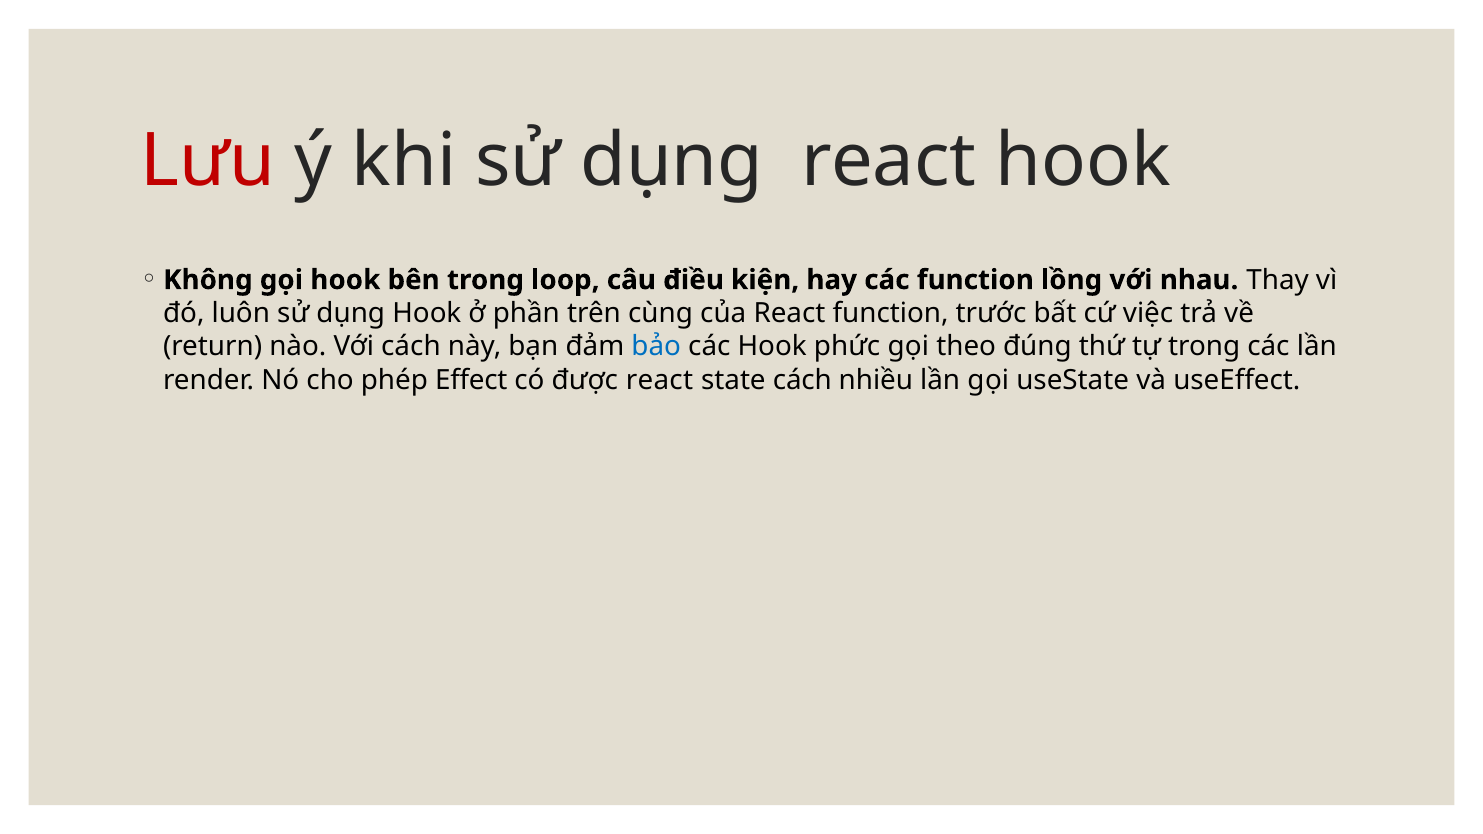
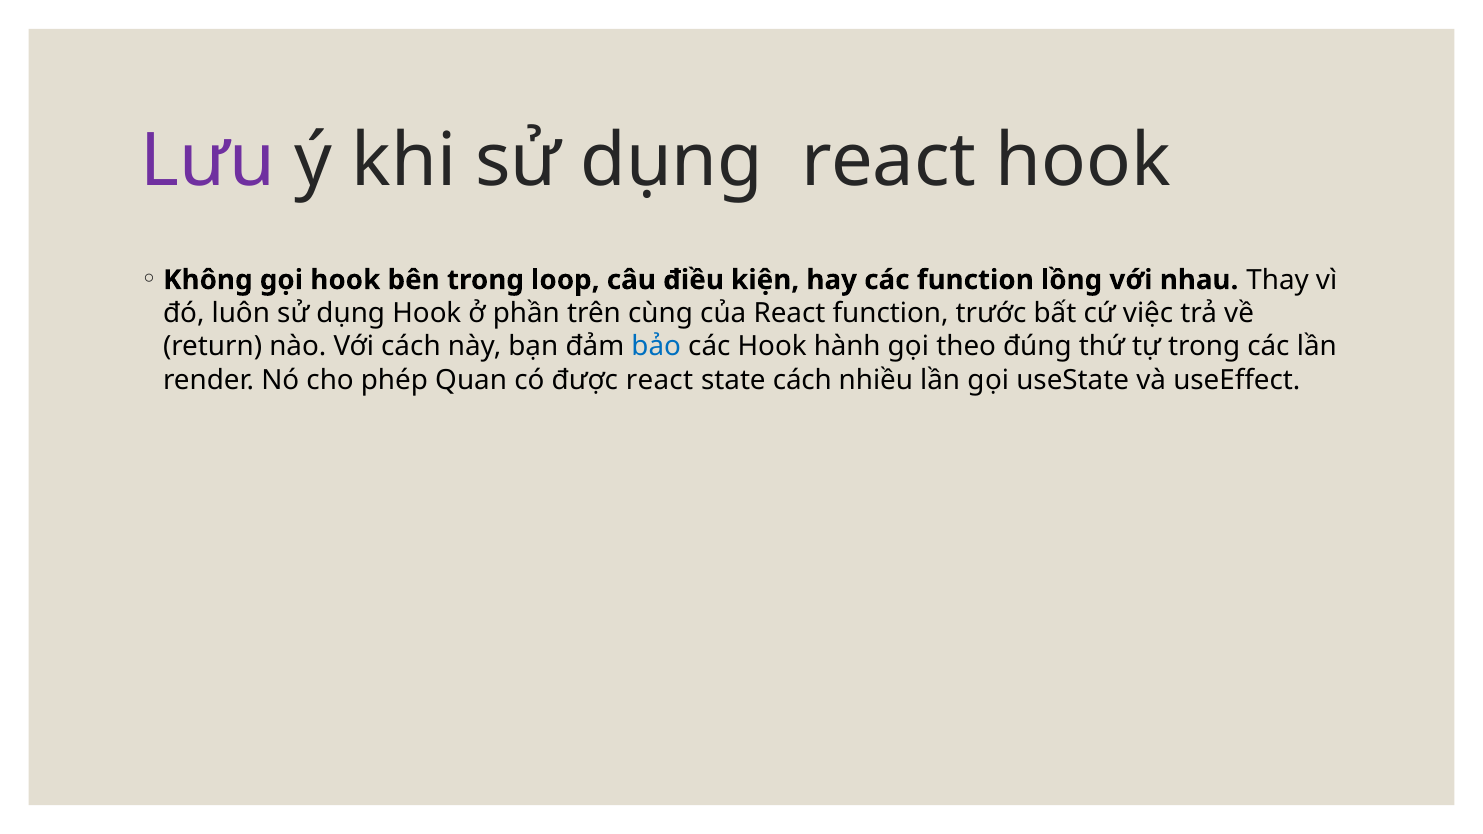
Lưu colour: red -> purple
phức: phức -> hành
Effect: Effect -> Quan
